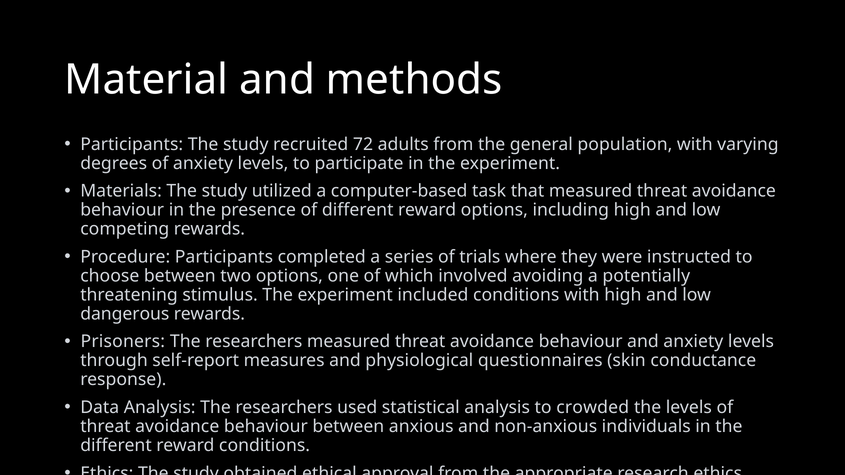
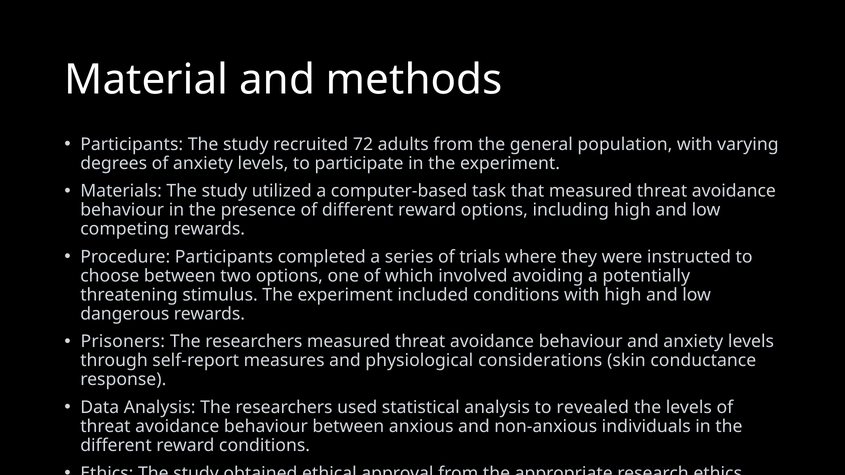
questionnaires: questionnaires -> considerations
crowded: crowded -> revealed
